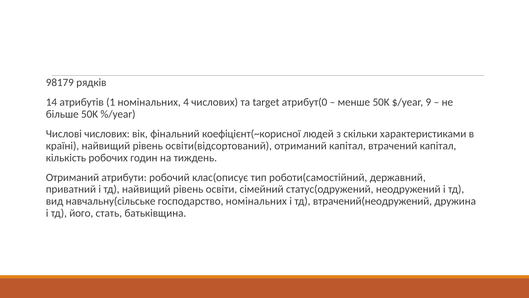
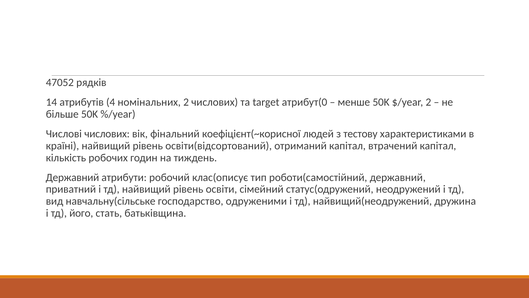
98179: 98179 -> 47052
1: 1 -> 4
номінальних 4: 4 -> 2
$/year 9: 9 -> 2
скільки: скільки -> тестову
Отриманий at (72, 177): Отриманий -> Державний
господарство номінальних: номінальних -> одруженими
втрачений(неодружений: втрачений(неодружений -> найвищий(неодружений
